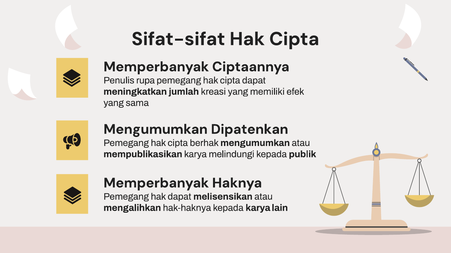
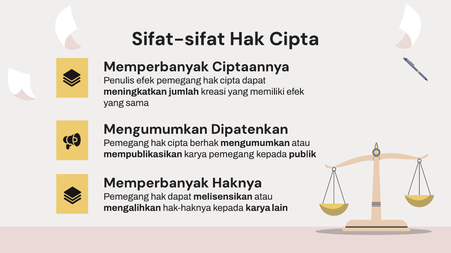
Penulis rupa: rupa -> efek
karya melindungi: melindungi -> pemegang
